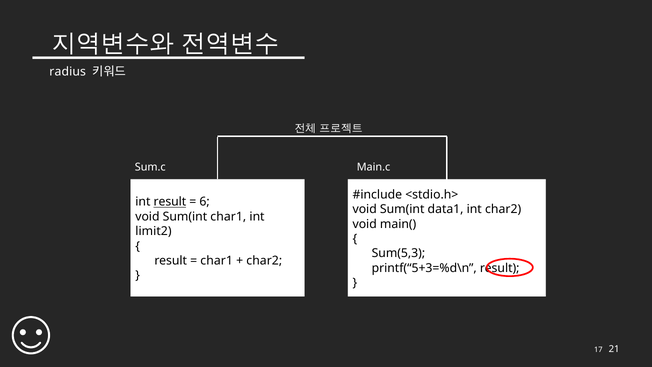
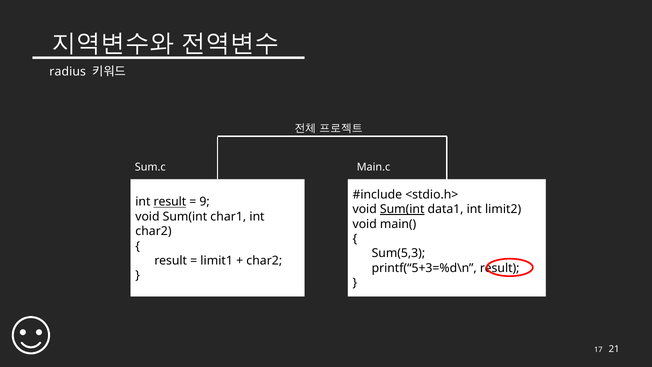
6: 6 -> 9
Sum(int at (402, 209) underline: none -> present
int char2: char2 -> limit2
limit2 at (153, 231): limit2 -> char2
char1 at (217, 260): char1 -> limit1
